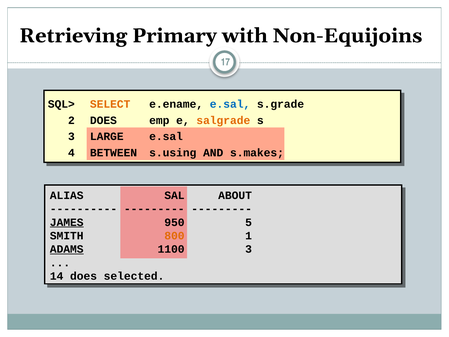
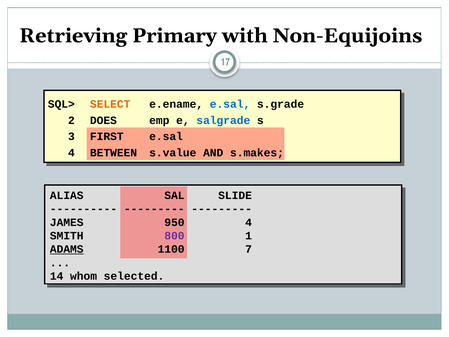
salgrade colour: orange -> blue
LARGE: LARGE -> FIRST
s.using: s.using -> s.value
ABOUT: ABOUT -> SLIDE
JAMES underline: present -> none
950 5: 5 -> 4
800 colour: orange -> purple
1100 3: 3 -> 7
14 does: does -> whom
